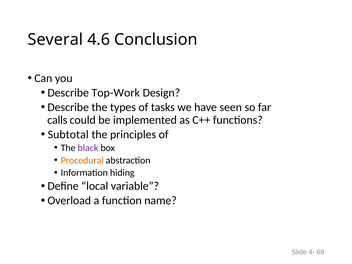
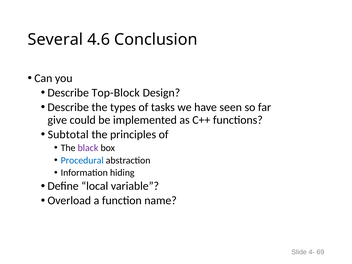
Top-Work: Top-Work -> Top-Block
calls: calls -> give
Procedural colour: orange -> blue
